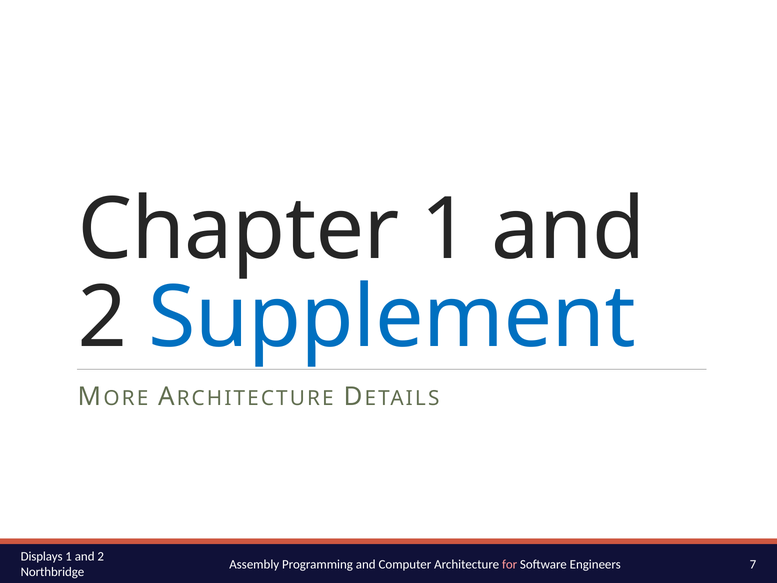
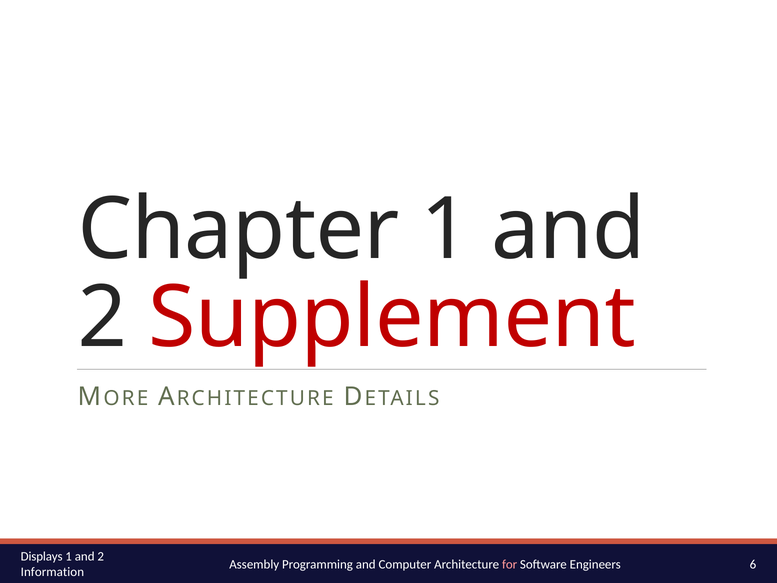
Supplement colour: blue -> red
7: 7 -> 6
Northbridge: Northbridge -> Information
